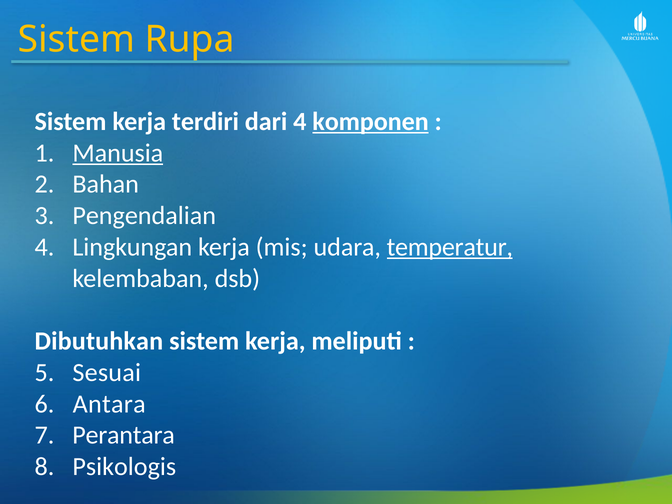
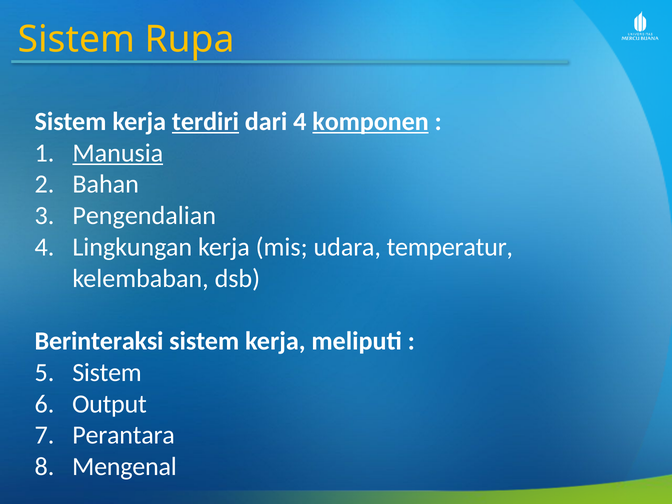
terdiri underline: none -> present
temperatur underline: present -> none
Dibutuhkan: Dibutuhkan -> Berinteraksi
Sesuai at (107, 373): Sesuai -> Sistem
Antara: Antara -> Output
Psikologis: Psikologis -> Mengenal
